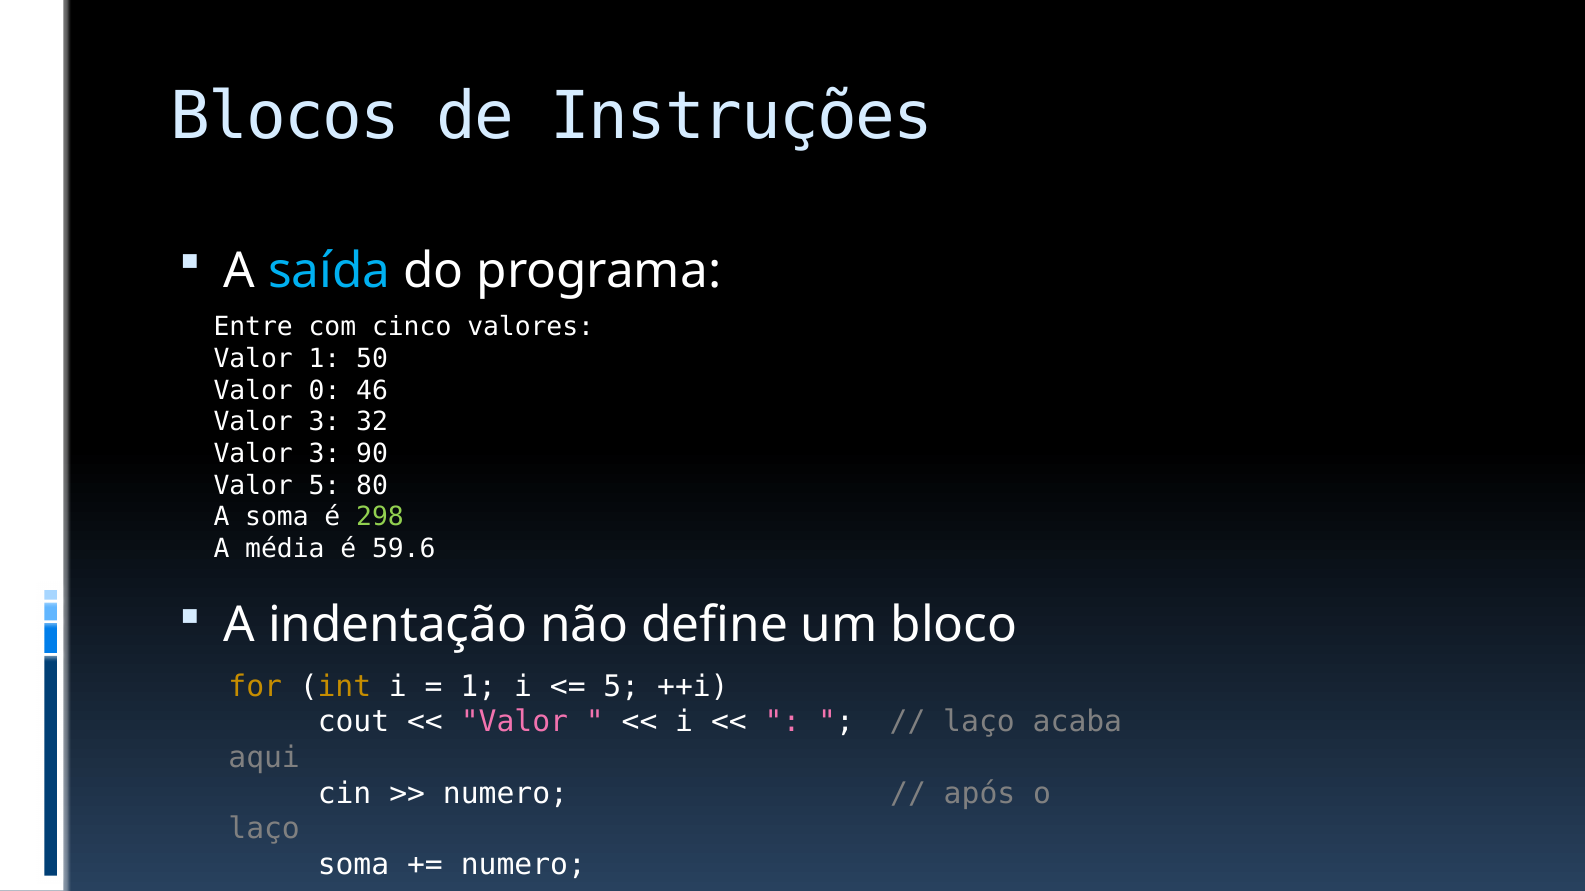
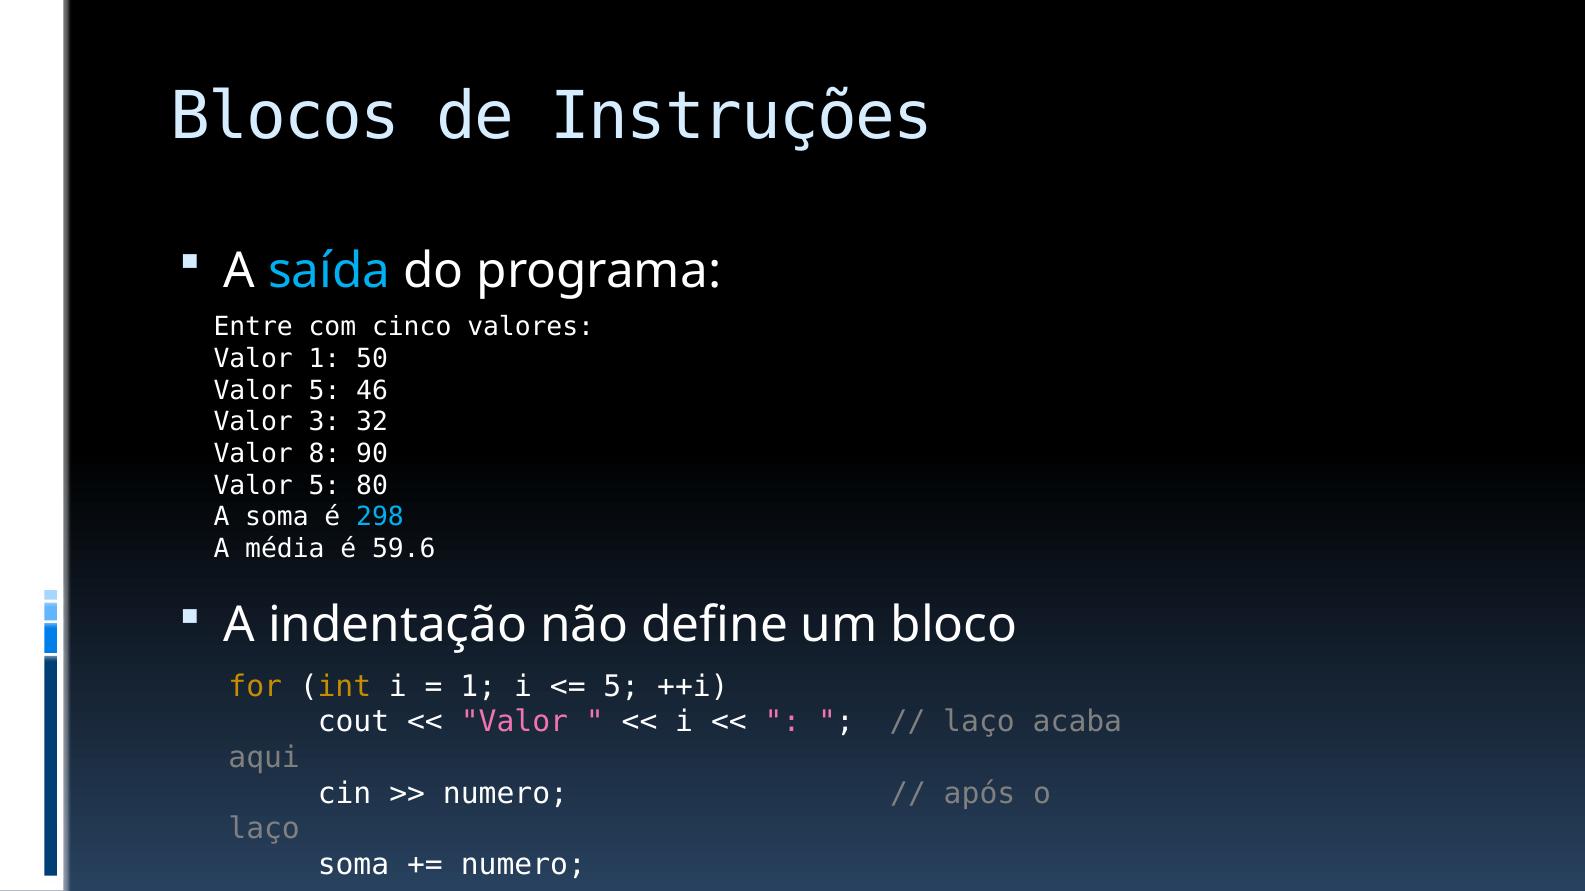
0 at (325, 391): 0 -> 5
3 at (325, 454): 3 -> 8
298 colour: light green -> light blue
